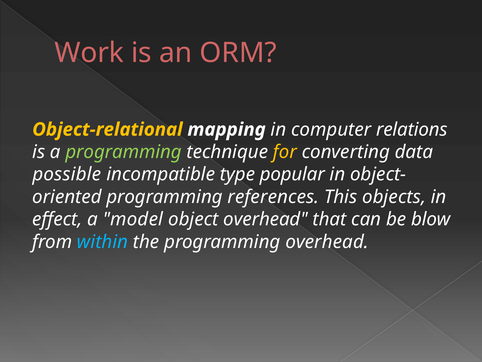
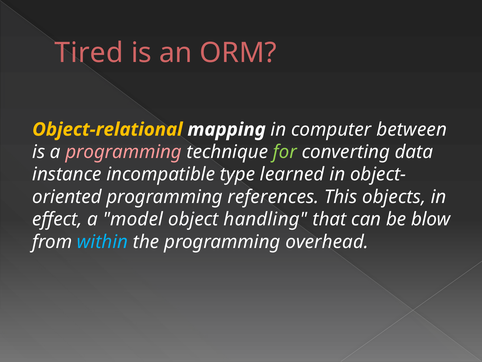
Work: Work -> Tired
relations: relations -> between
programming at (124, 152) colour: light green -> pink
for colour: yellow -> light green
possible: possible -> instance
popular: popular -> learned
object overhead: overhead -> handling
